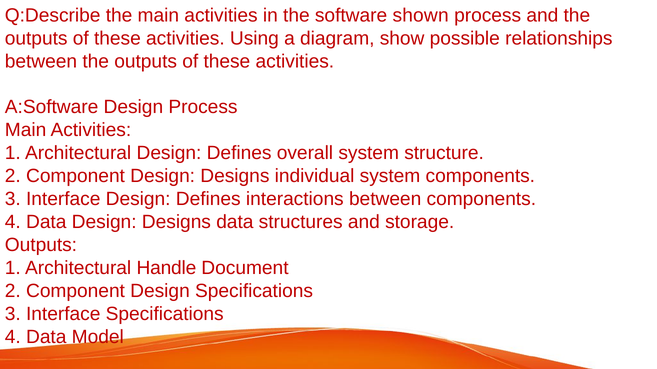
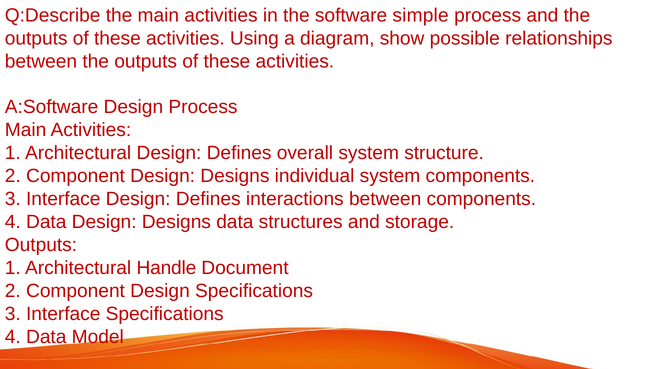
shown: shown -> simple
